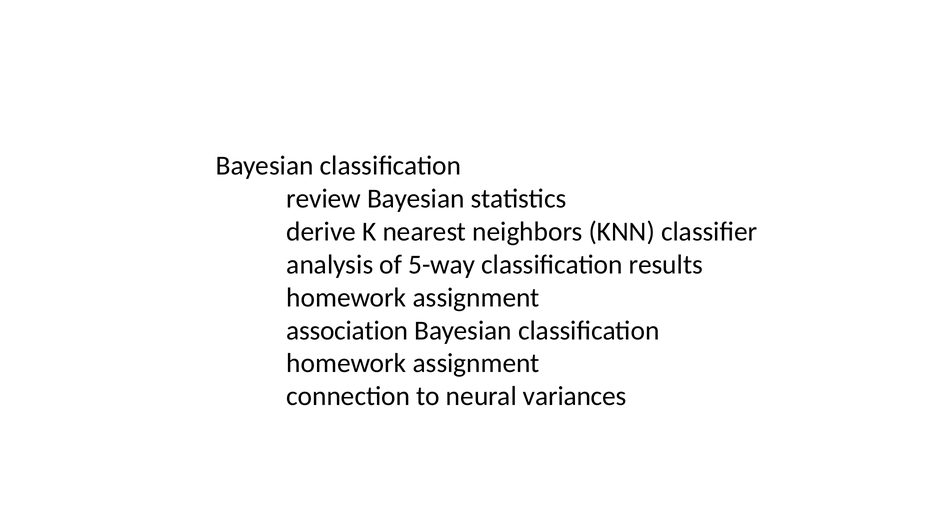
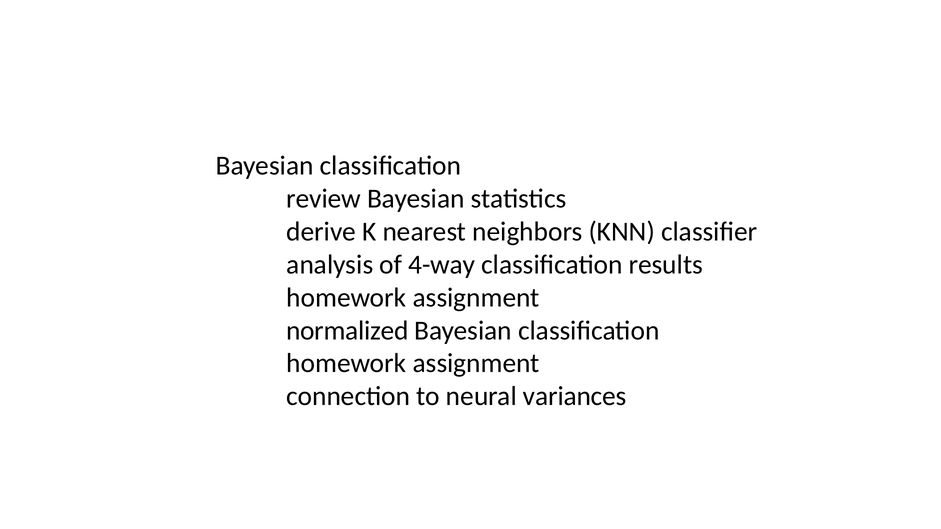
5-way: 5-way -> 4-way
association: association -> normalized
